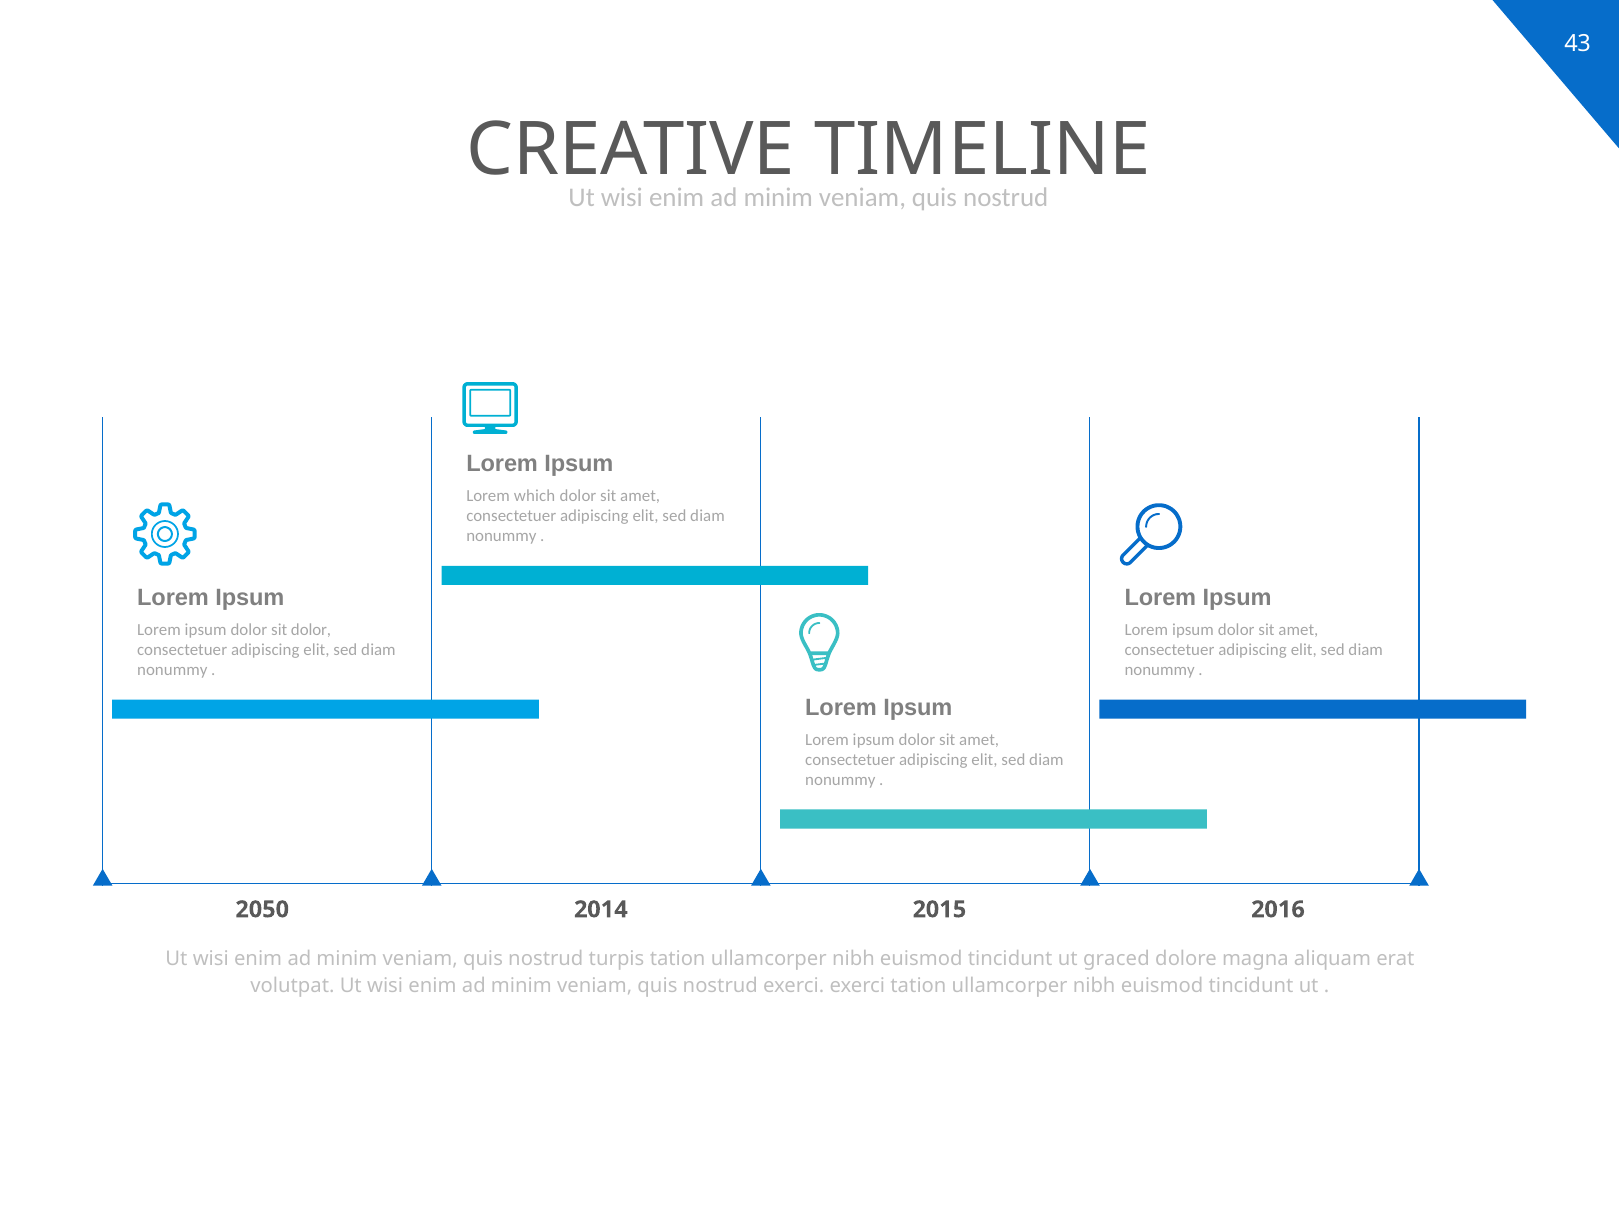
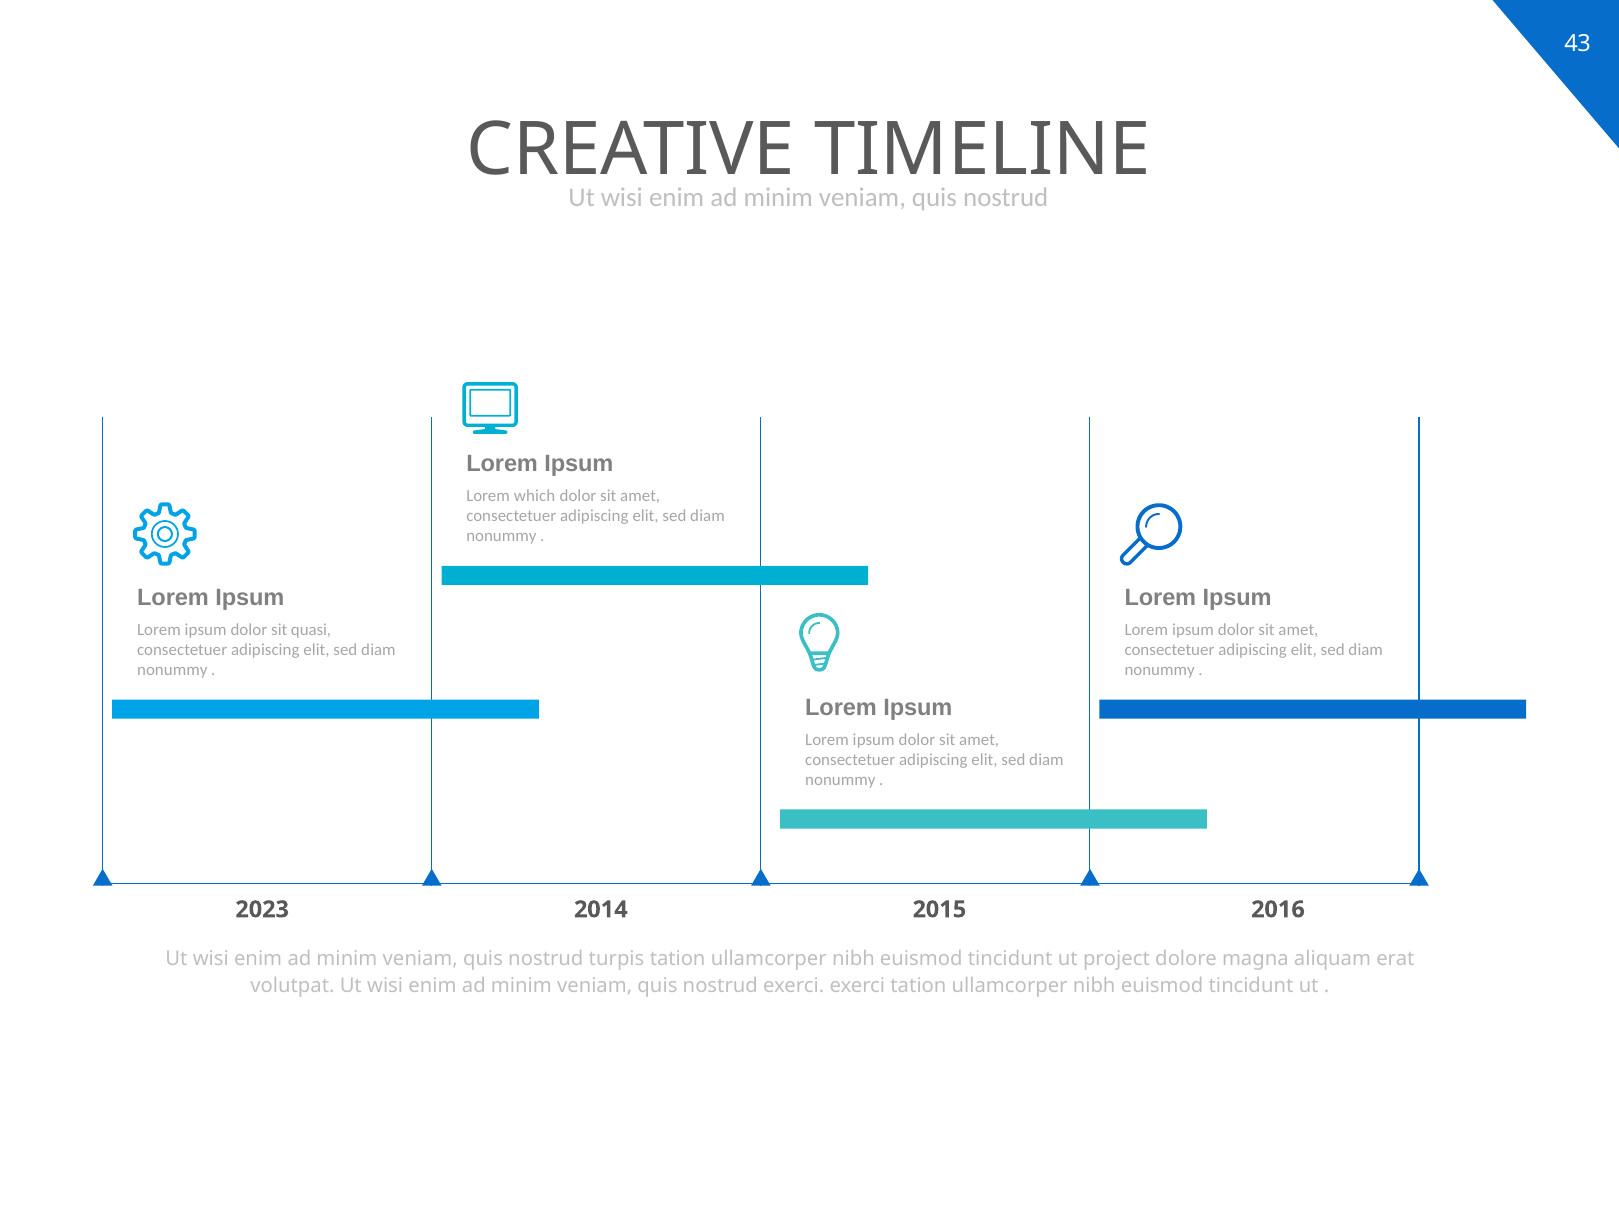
sit dolor: dolor -> quasi
2050: 2050 -> 2023
graced: graced -> project
